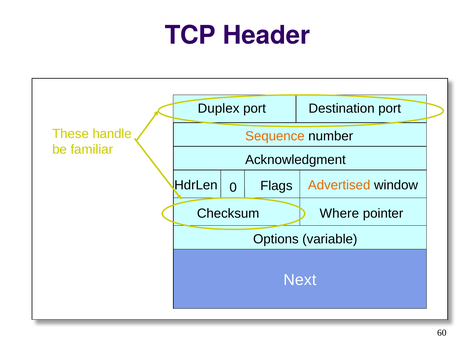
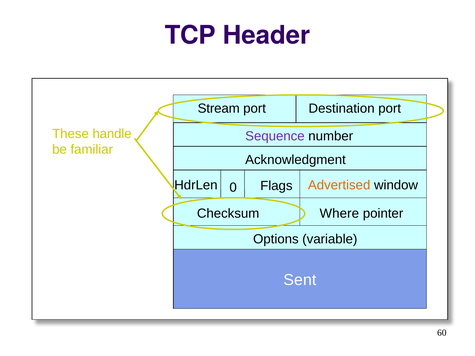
Duplex: Duplex -> Stream
Sequence colour: orange -> purple
Next: Next -> Sent
